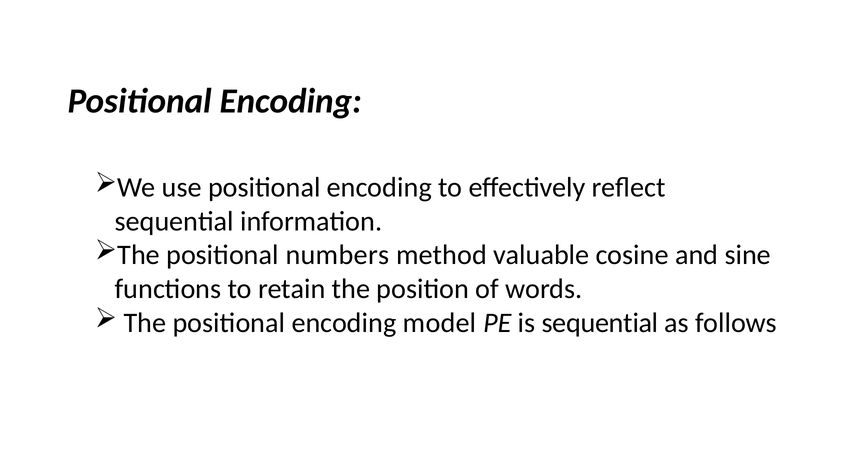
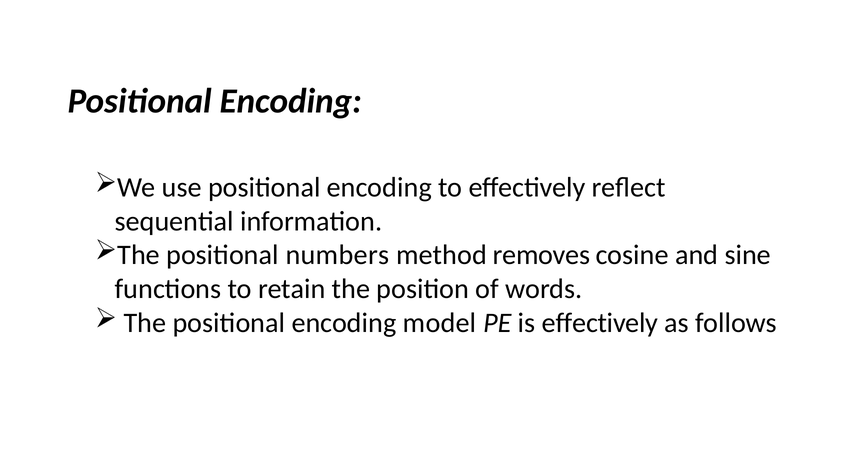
valuable: valuable -> removes
is sequential: sequential -> effectively
